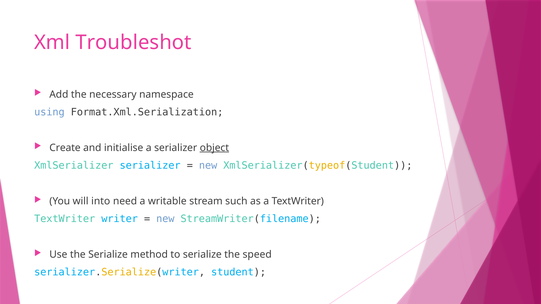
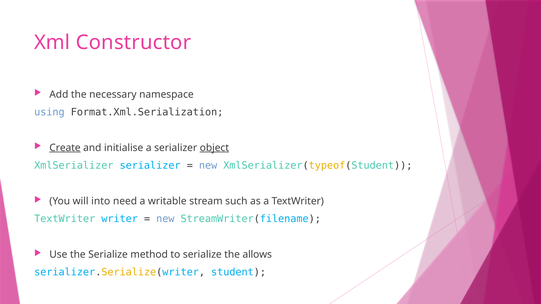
Troubleshot: Troubleshot -> Constructor
Create underline: none -> present
speed: speed -> allows
